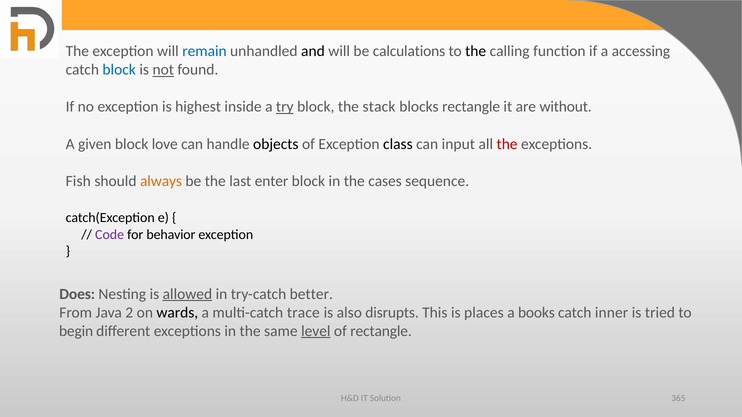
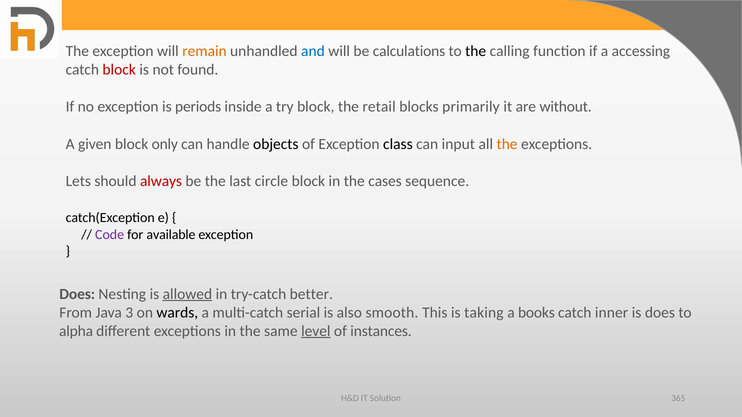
remain colour: blue -> orange
and colour: black -> blue
block at (119, 70) colour: blue -> red
not underline: present -> none
highest: highest -> periods
try underline: present -> none
stack: stack -> retail
blocks rectangle: rectangle -> primarily
love: love -> only
the at (507, 144) colour: red -> orange
Fish: Fish -> Lets
always colour: orange -> red
enter: enter -> circle
behavior: behavior -> available
2: 2 -> 3
trace: trace -> serial
disrupts: disrupts -> smooth
places: places -> taking
is tried: tried -> does
begin: begin -> alpha
of rectangle: rectangle -> instances
